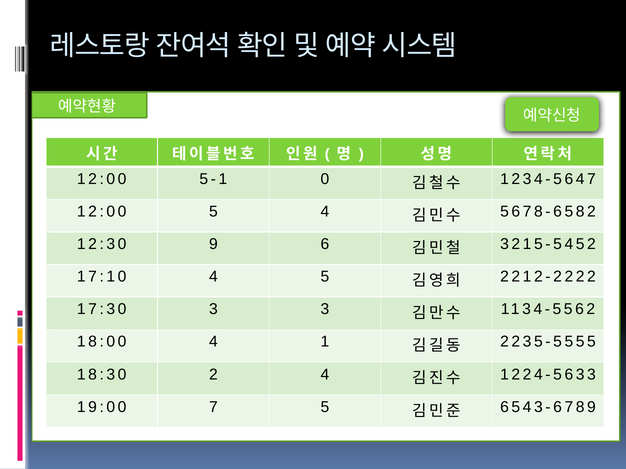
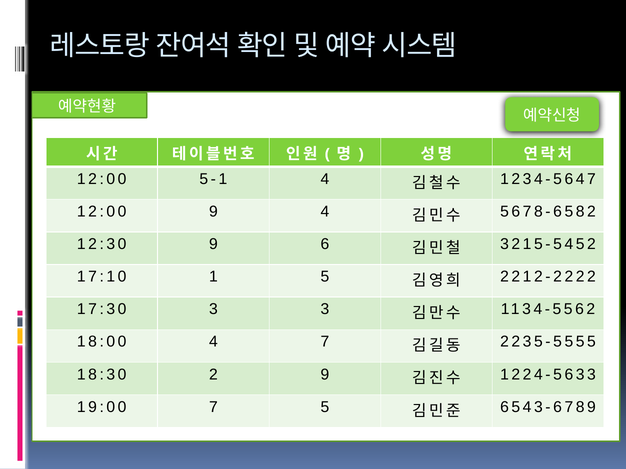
5-1 0: 0 -> 4
12:00 5: 5 -> 9
17:10 4: 4 -> 1
4 1: 1 -> 7
2 4: 4 -> 9
